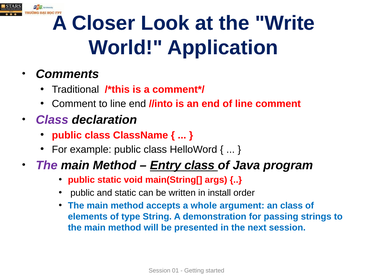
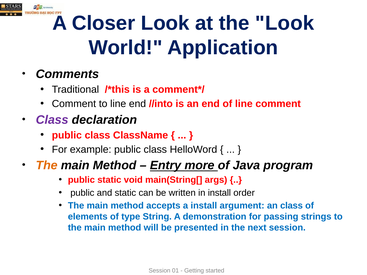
the Write: Write -> Look
The at (47, 166) colour: purple -> orange
Entry class: class -> more
a whole: whole -> install
